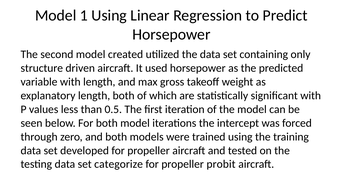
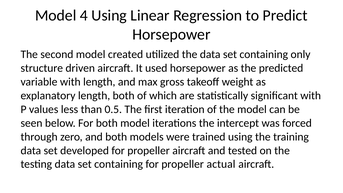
1: 1 -> 4
testing data set categorize: categorize -> containing
probit: probit -> actual
